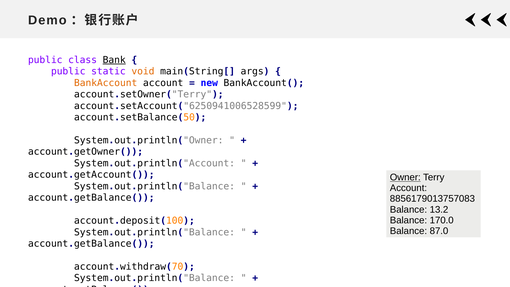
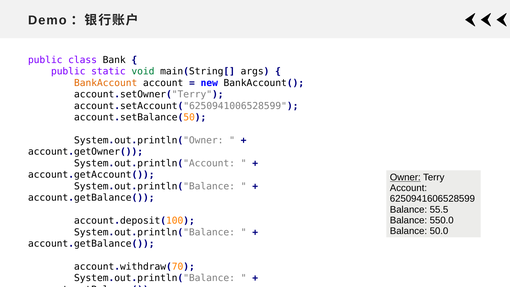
Bank underline: present -> none
void colour: orange -> green
8856179013757083: 8856179013757083 -> 6250941606528599
13.2: 13.2 -> 55.5
170.0: 170.0 -> 550.0
87.0: 87.0 -> 50.0
